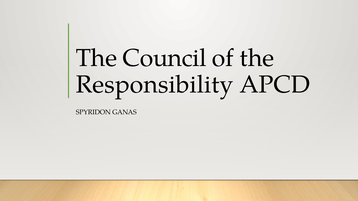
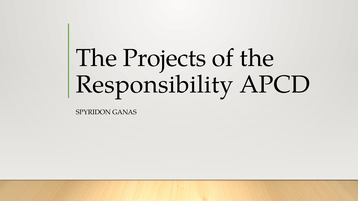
Council: Council -> Projects
